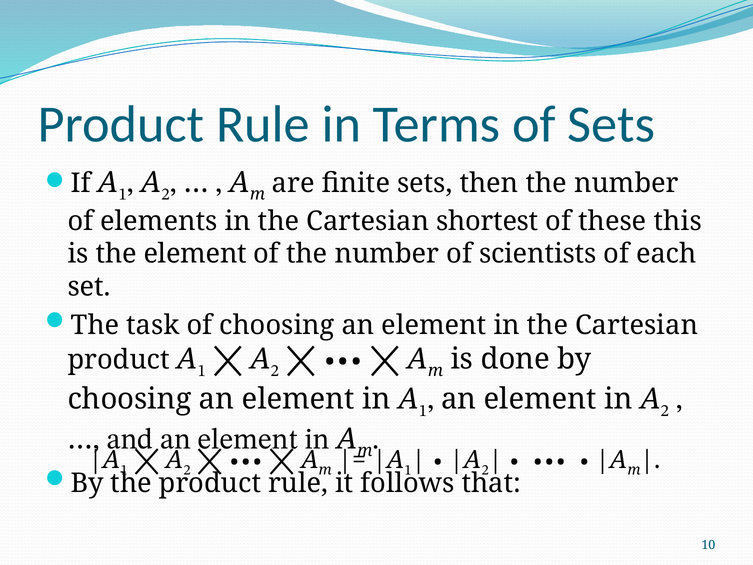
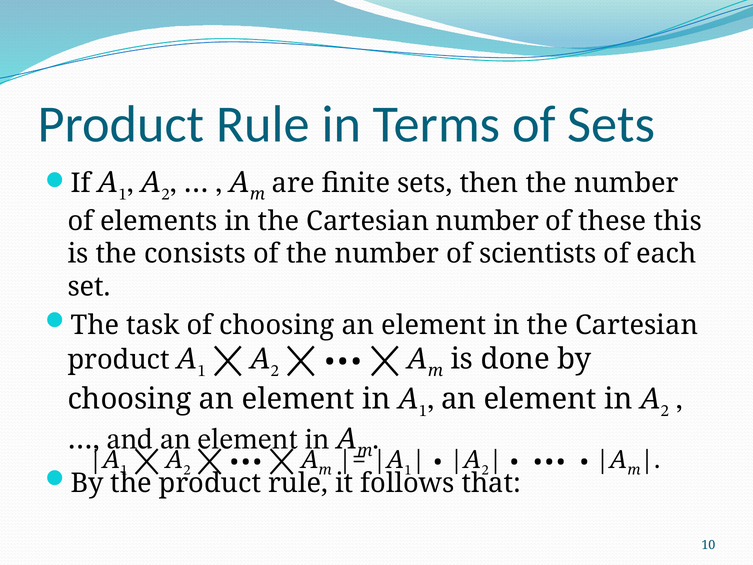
Cartesian shortest: shortest -> number
the element: element -> consists
